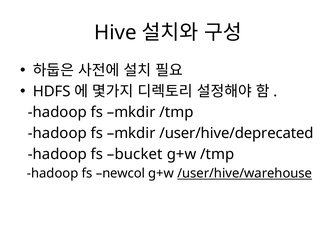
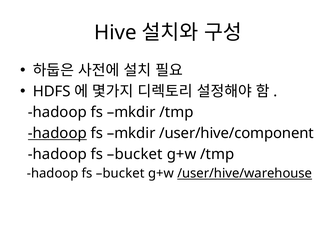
hadoop at (57, 133) underline: none -> present
/user/hive/deprecated: /user/hive/deprecated -> /user/hive/component
newcol at (120, 173): newcol -> bucket
